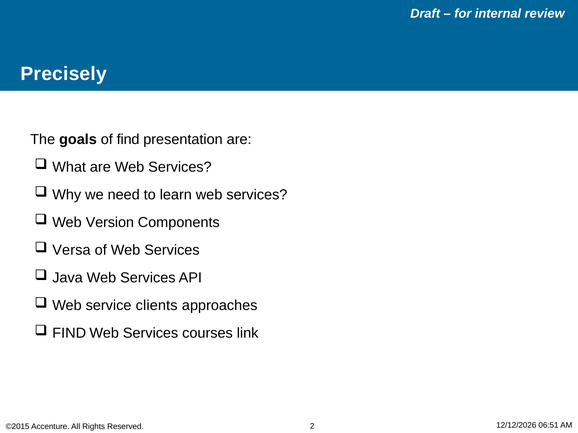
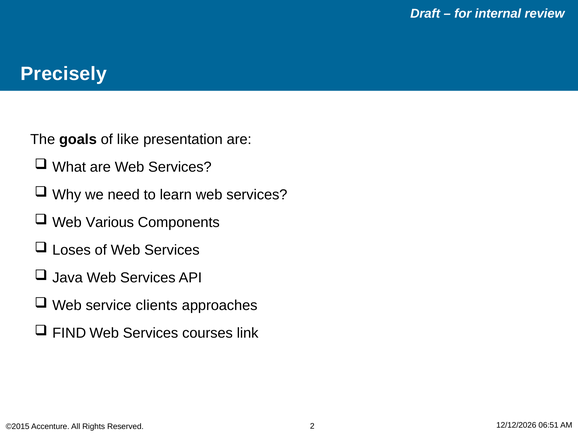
of find: find -> like
Version: Version -> Various
Versa: Versa -> Loses
